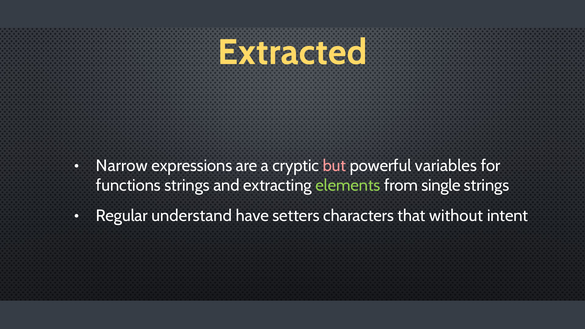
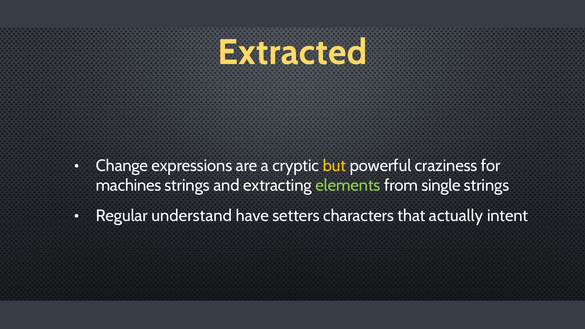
Narrow: Narrow -> Change
but colour: pink -> yellow
variables: variables -> craziness
functions: functions -> machines
without: without -> actually
